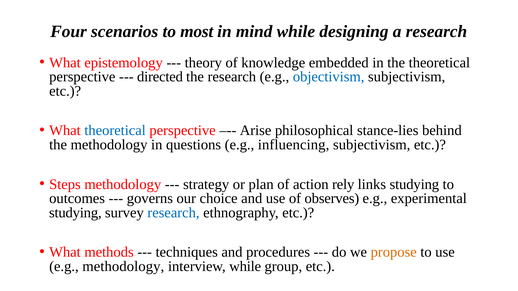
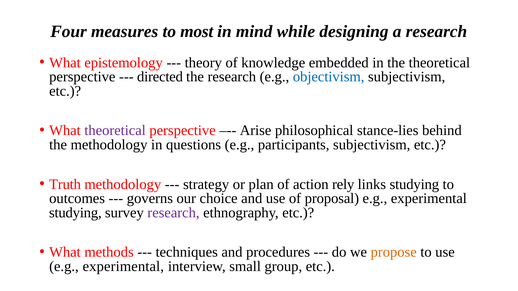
scenarios: scenarios -> measures
theoretical at (115, 131) colour: blue -> purple
influencing: influencing -> participants
Steps: Steps -> Truth
observes: observes -> proposal
research at (173, 213) colour: blue -> purple
methodology at (123, 267): methodology -> experimental
interview while: while -> small
